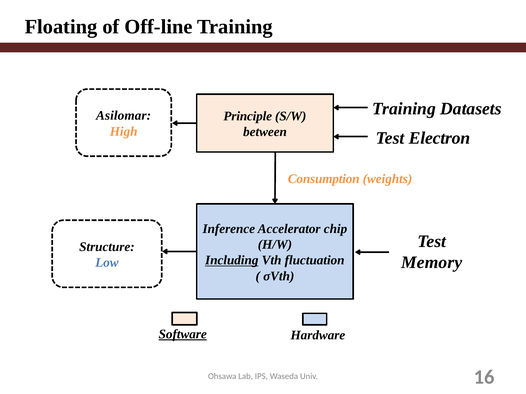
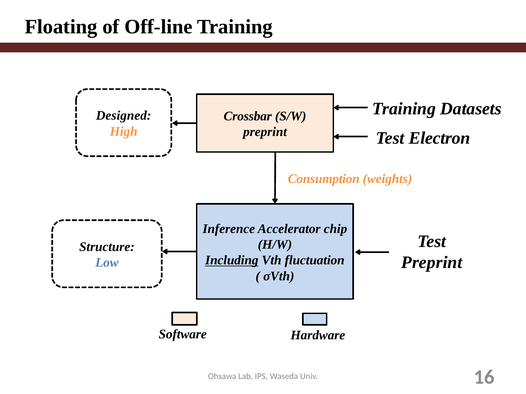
Asilomar: Asilomar -> Designed
Principle: Principle -> Crossbar
between at (265, 132): between -> preprint
Memory at (432, 263): Memory -> Preprint
Software underline: present -> none
